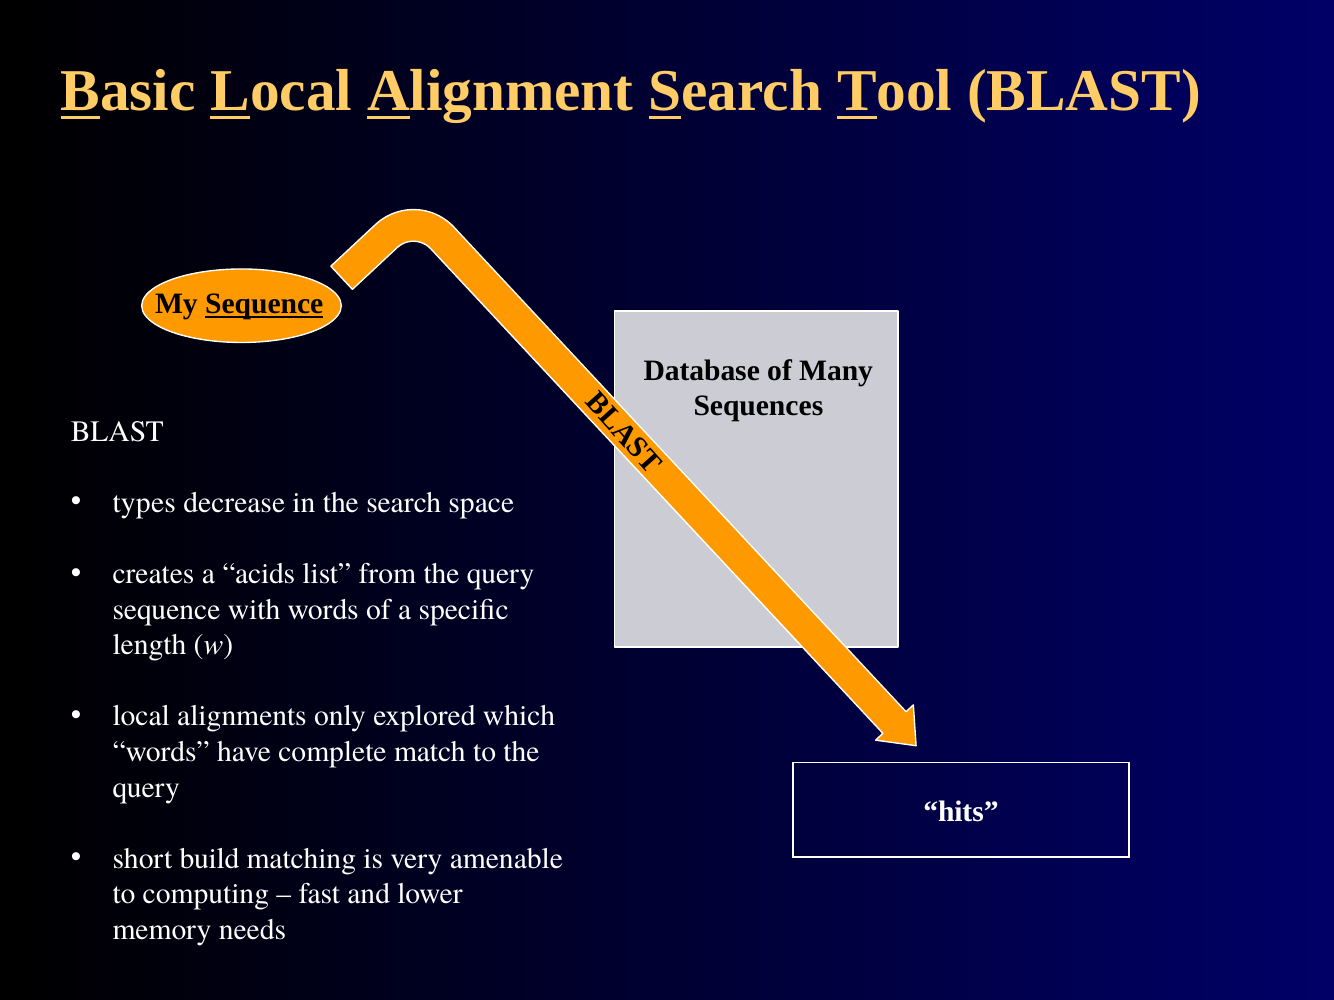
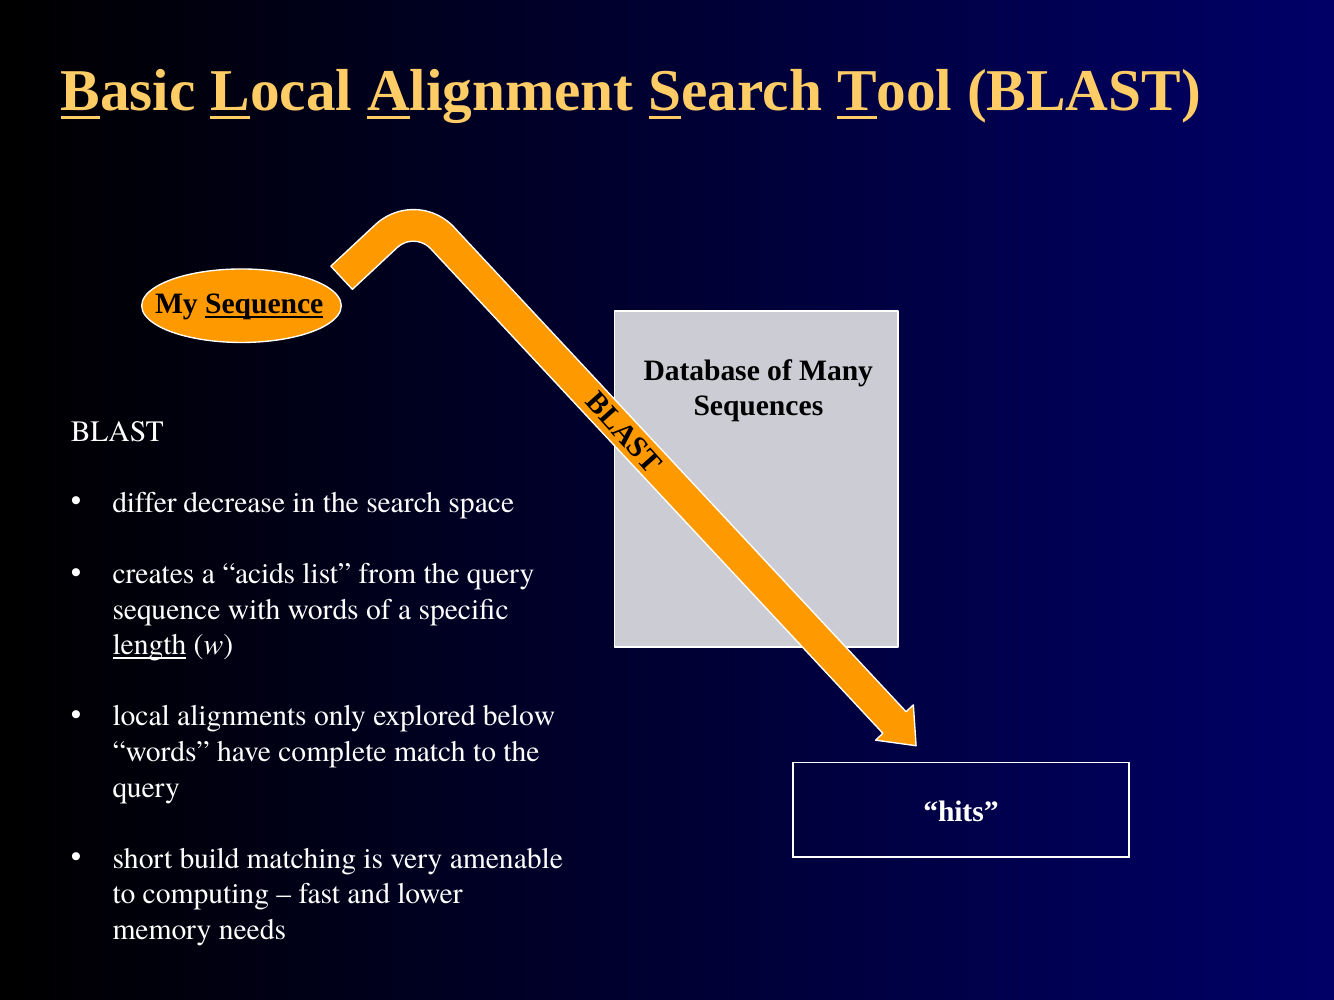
types: types -> differ
length underline: none -> present
which: which -> below
